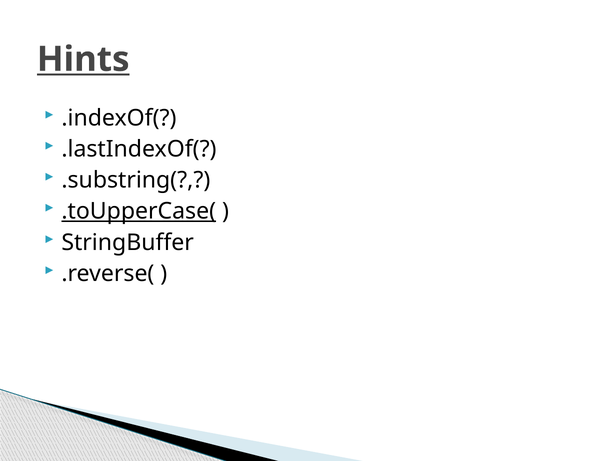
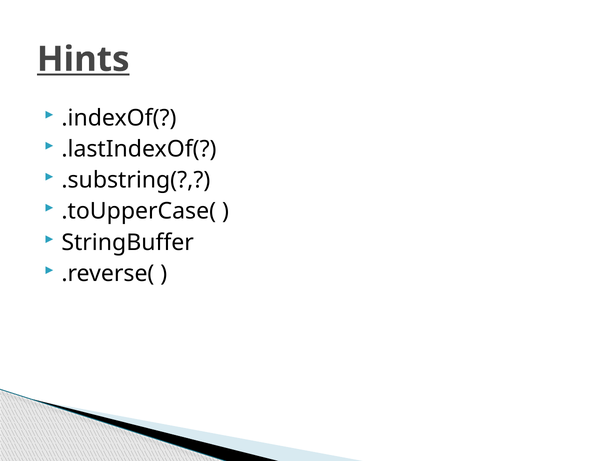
.toUpperCase( underline: present -> none
